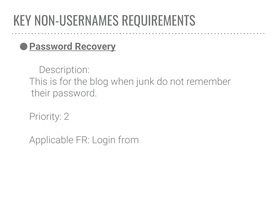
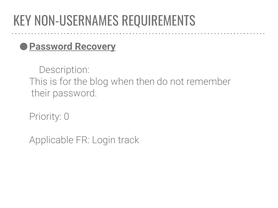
junk: junk -> then
2: 2 -> 0
from: from -> track
